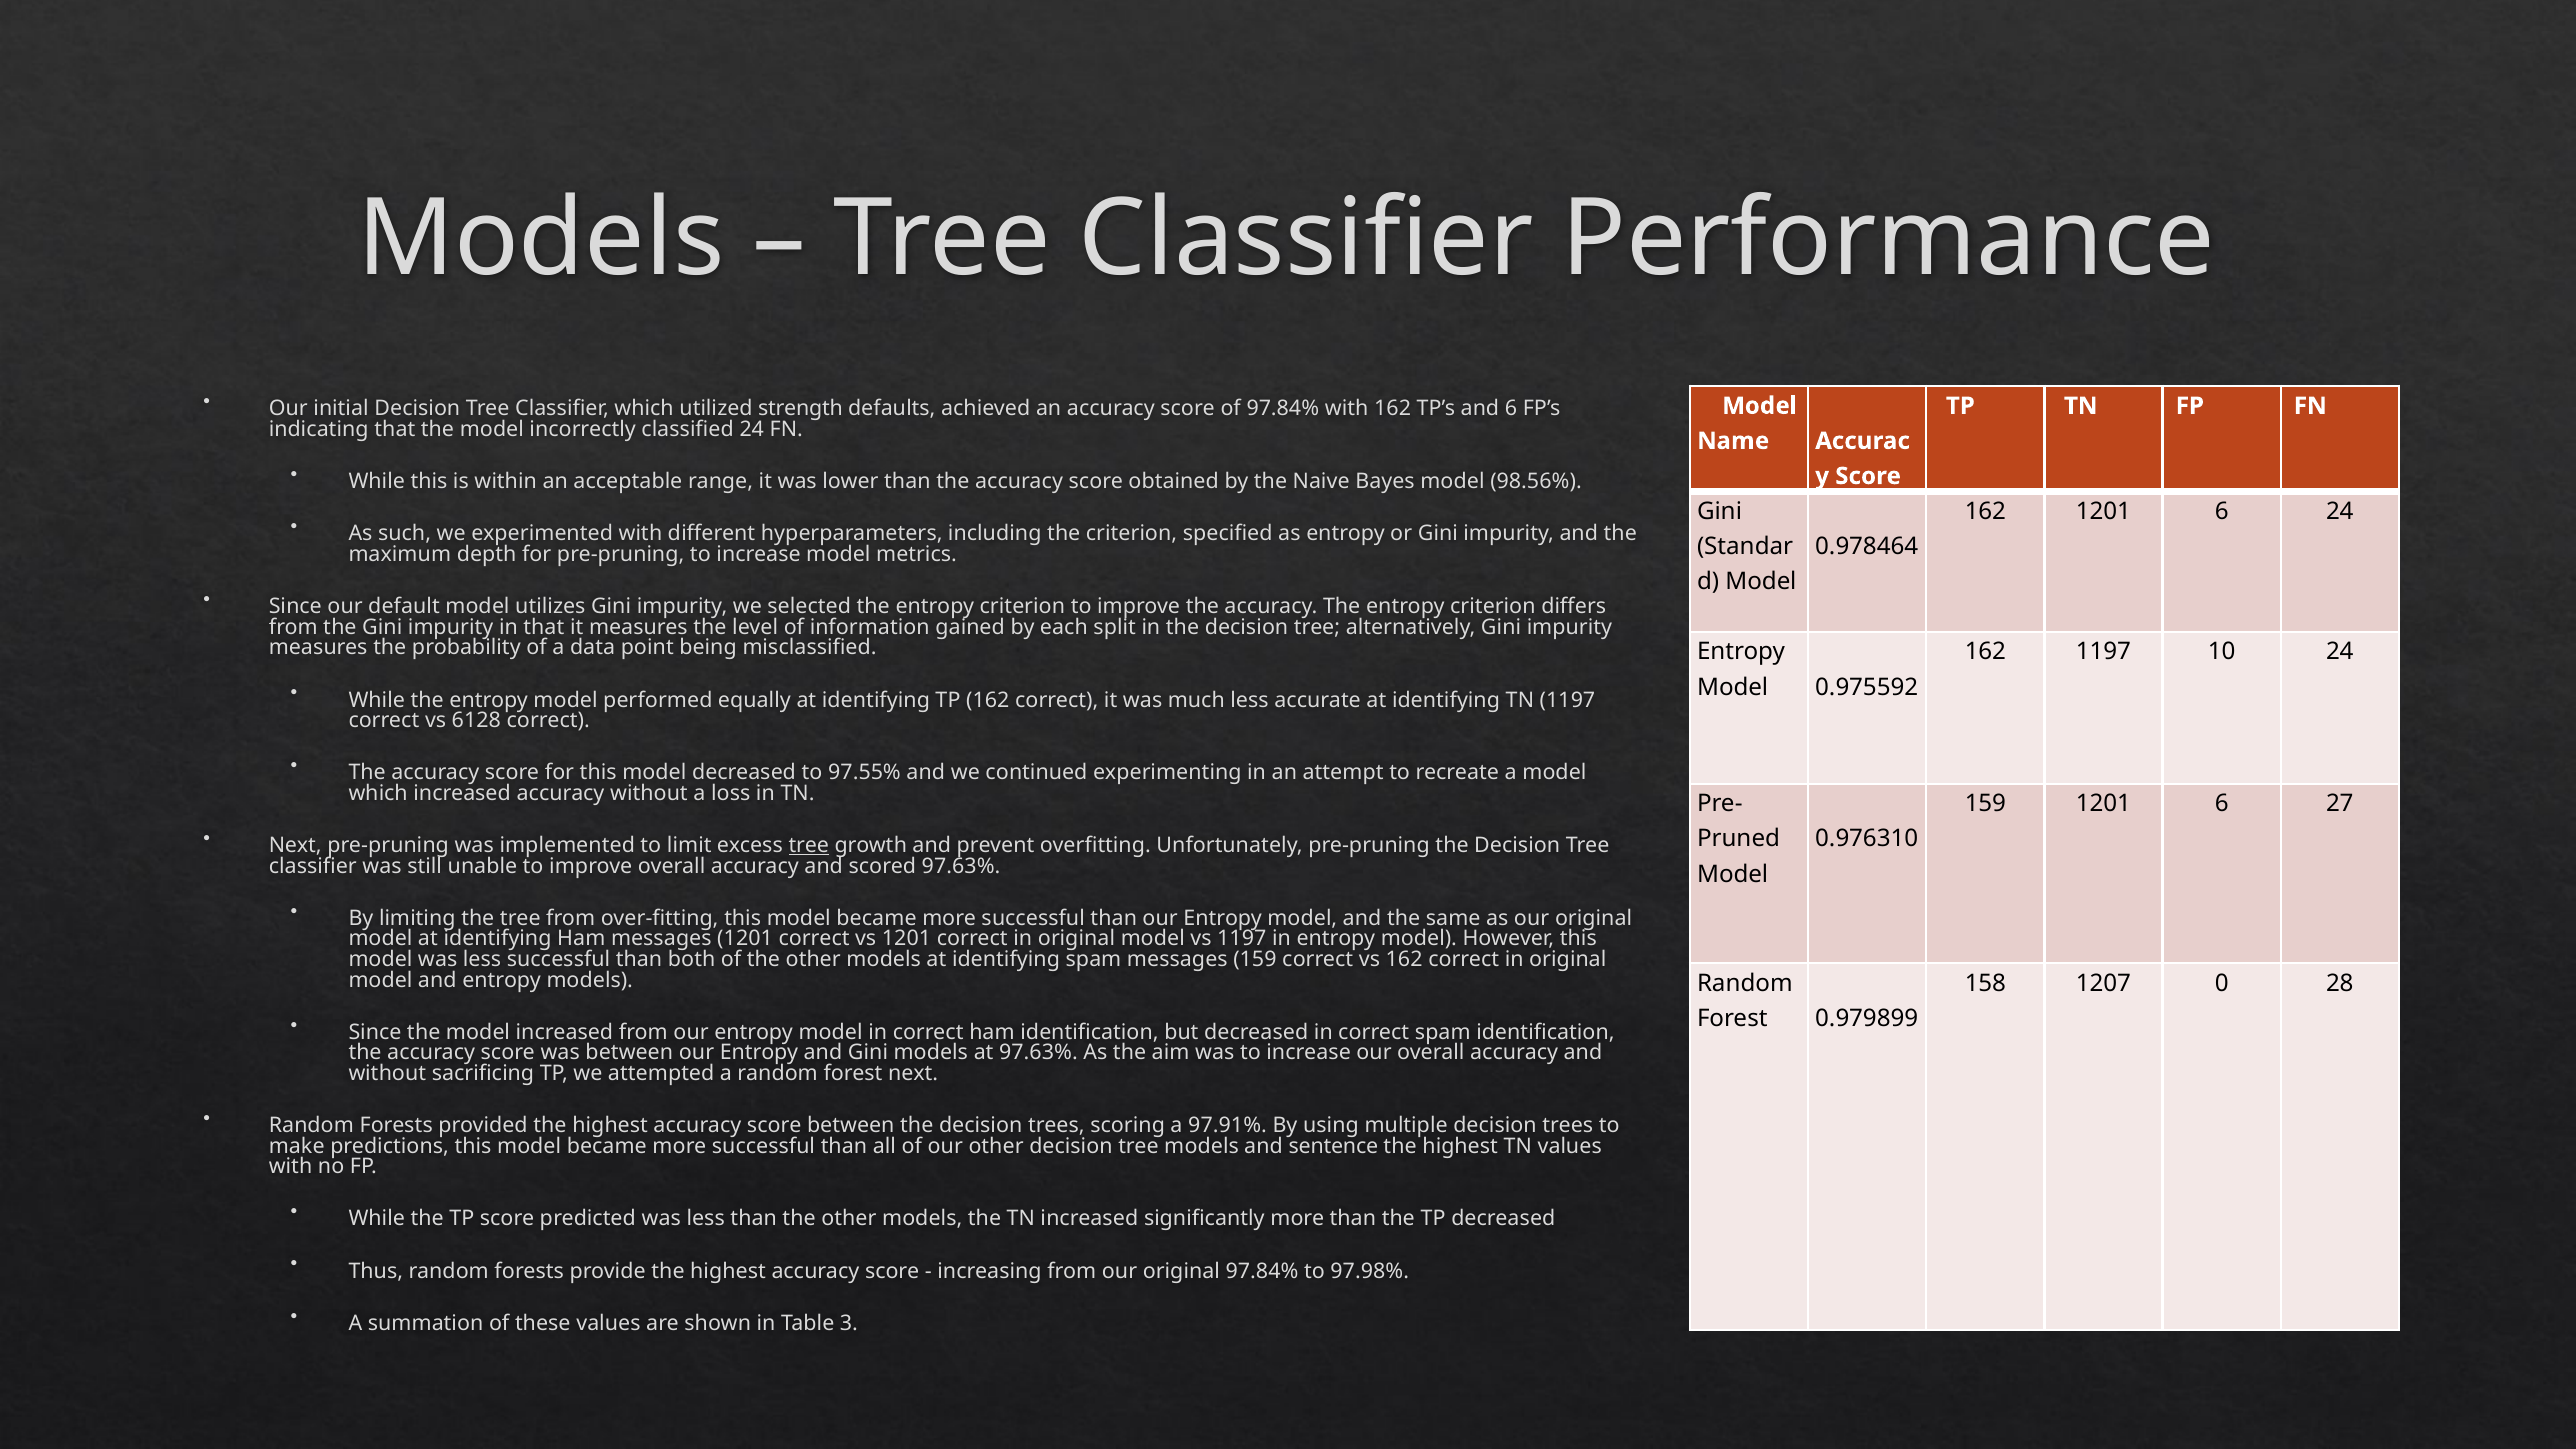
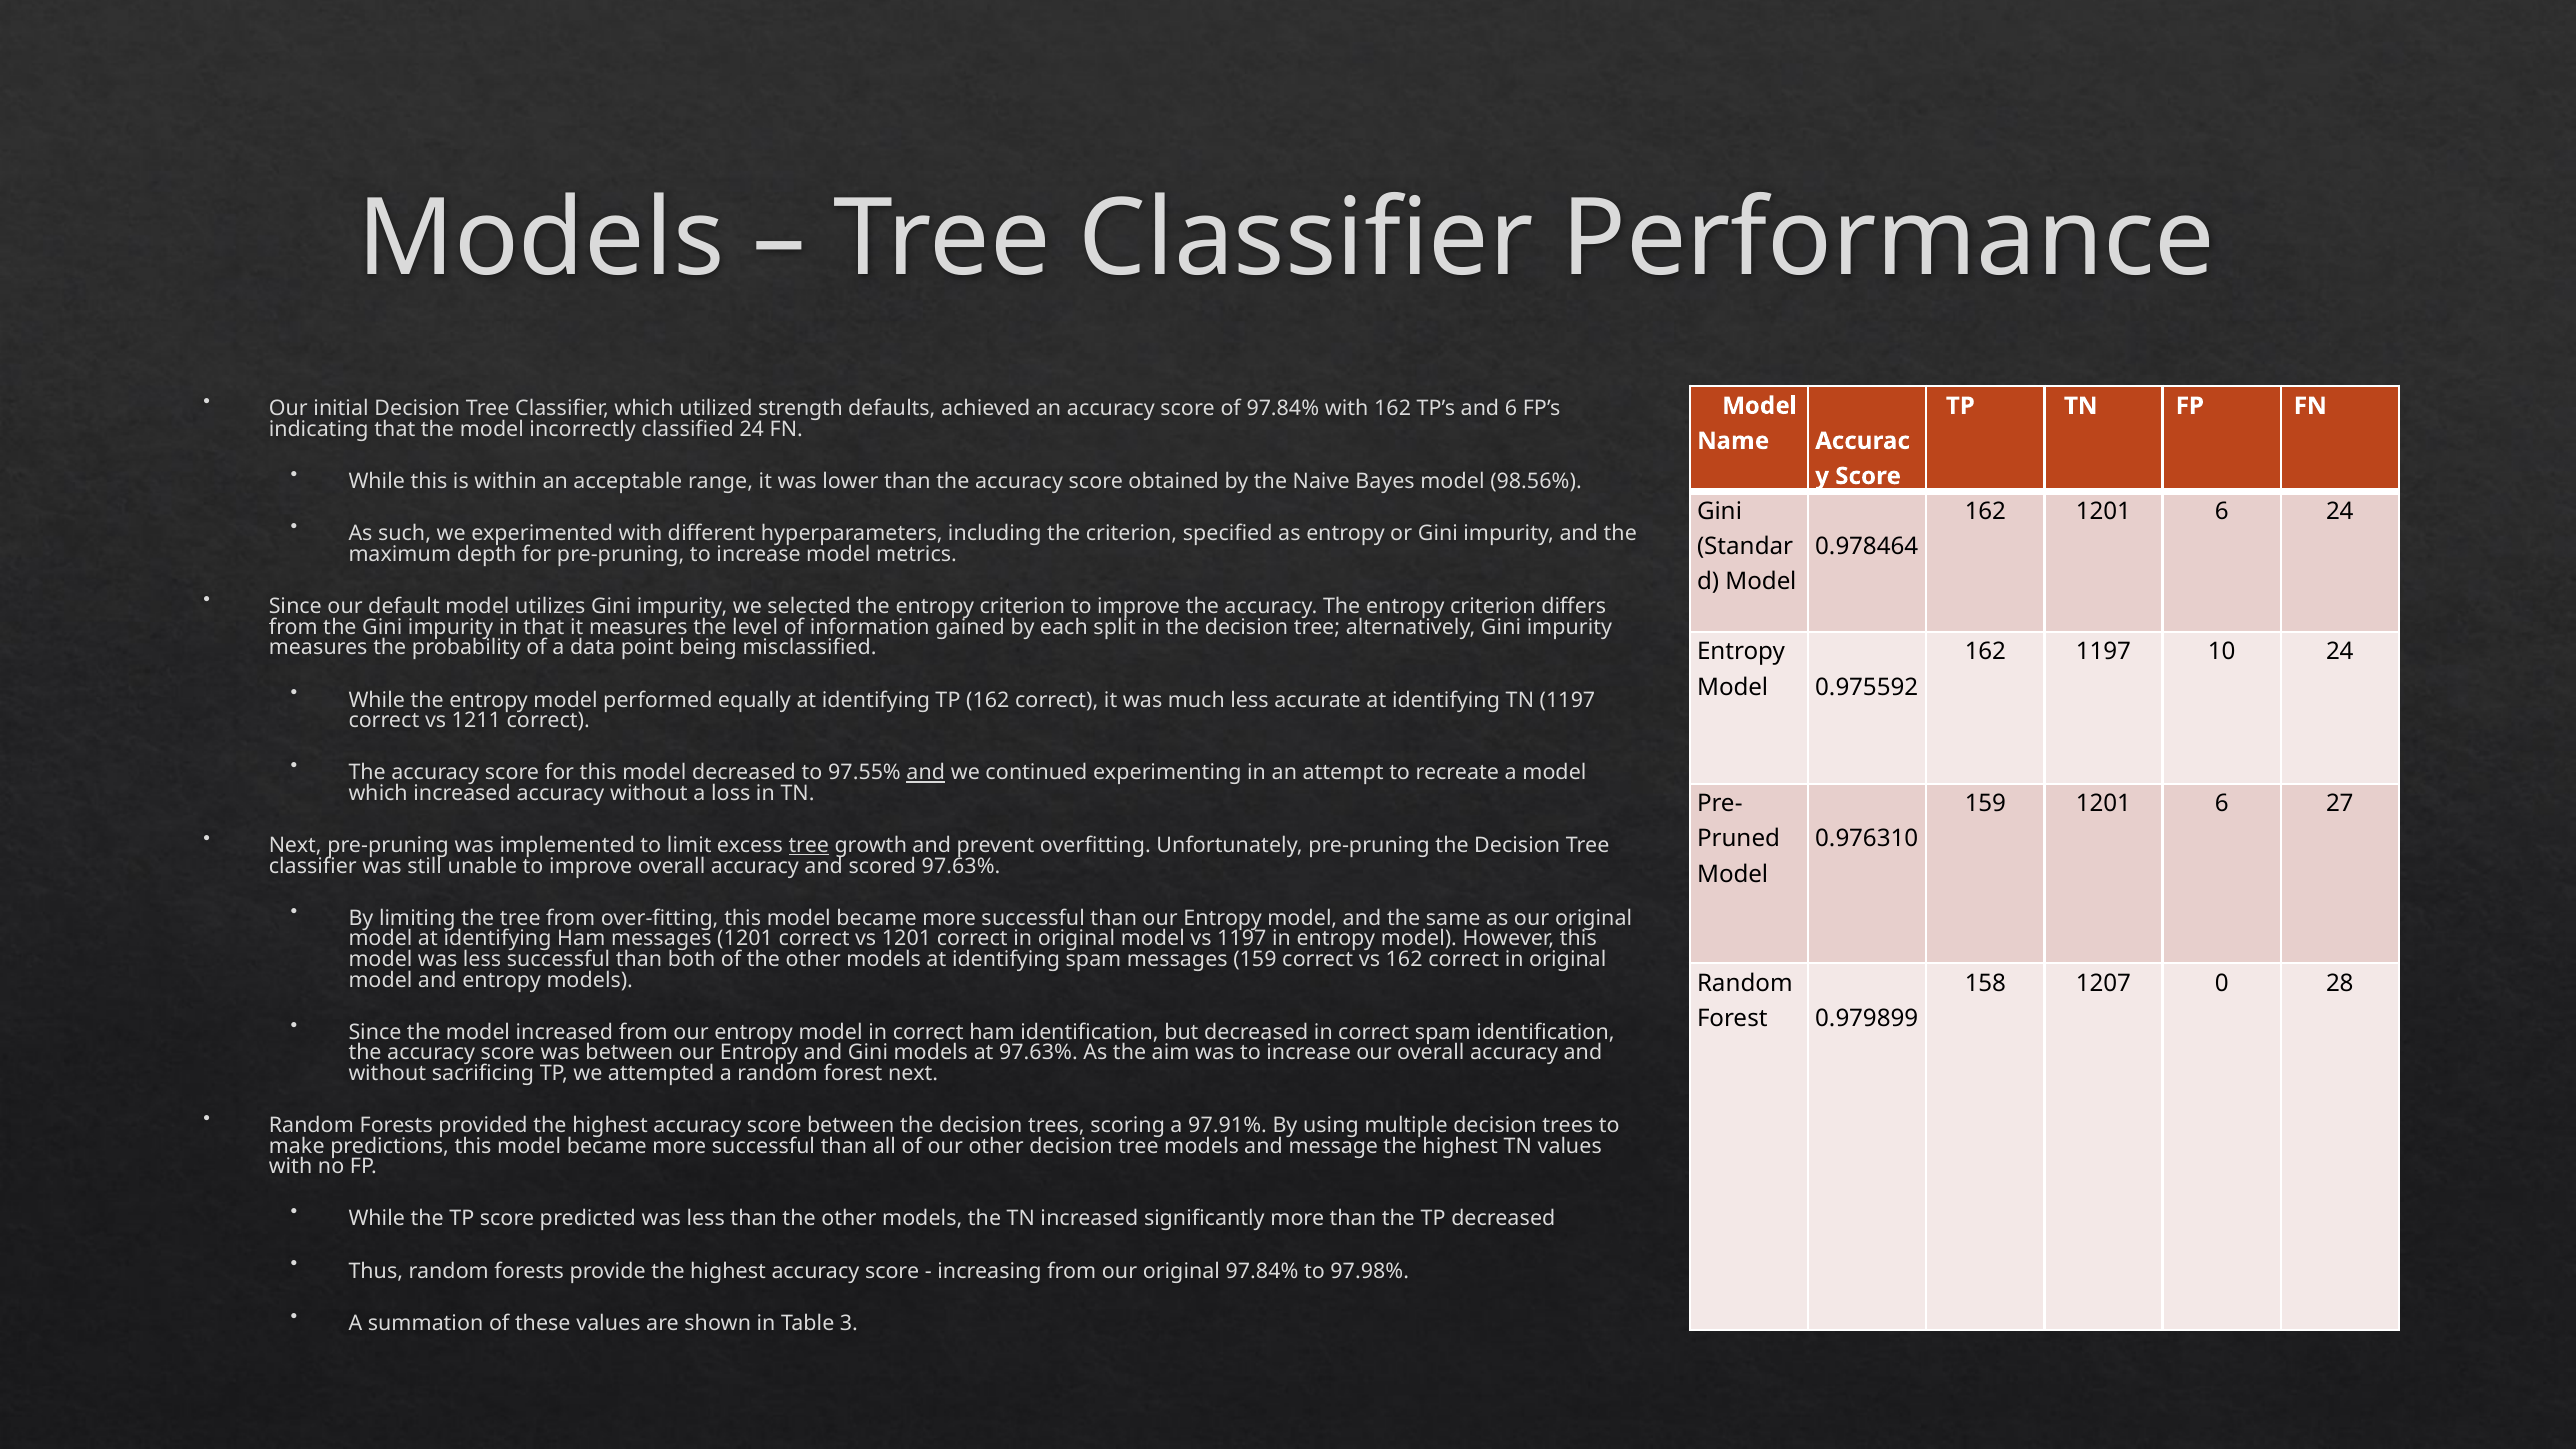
6128: 6128 -> 1211
and at (926, 773) underline: none -> present
sentence: sentence -> message
